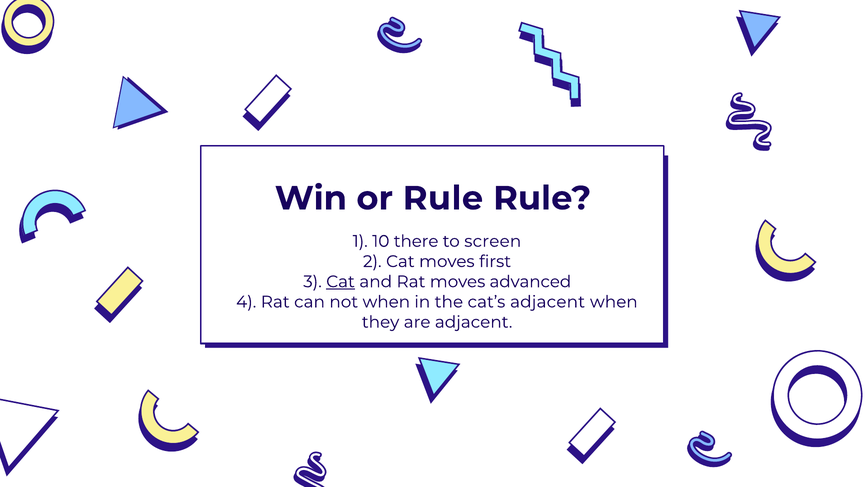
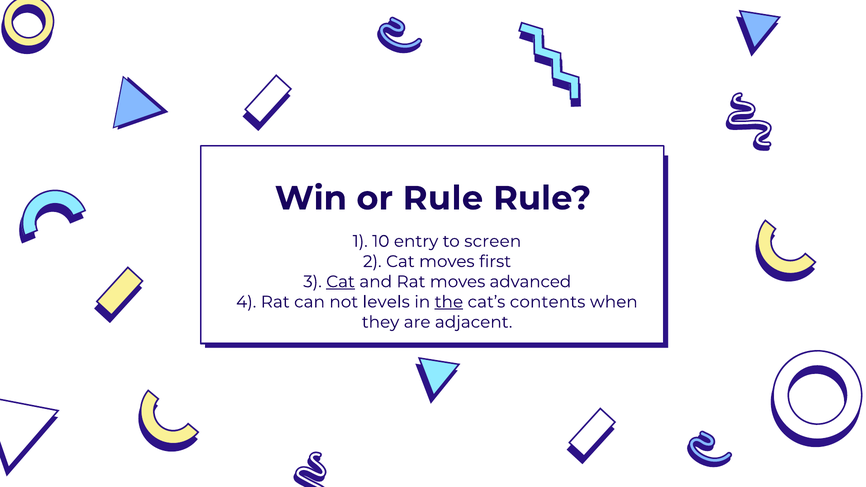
there: there -> entry
not when: when -> levels
the underline: none -> present
cat’s adjacent: adjacent -> contents
